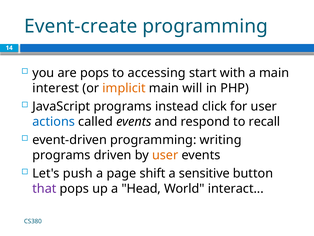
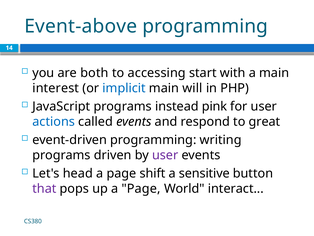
Event-create: Event-create -> Event-above
are pops: pops -> both
implicit colour: orange -> blue
click: click -> pink
recall: recall -> great
user at (165, 155) colour: orange -> purple
push: push -> head
up a Head: Head -> Page
